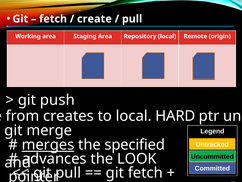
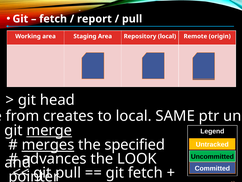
create: create -> report
push: push -> head
HARD: HARD -> SAME
merge at (49, 130) underline: none -> present
